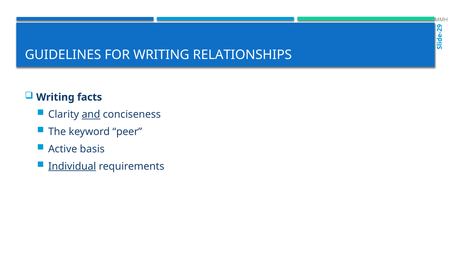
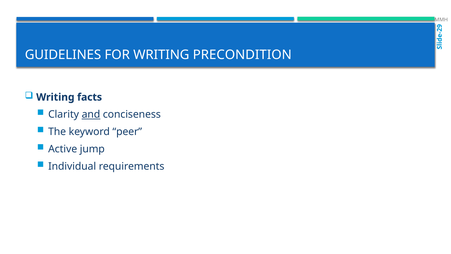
RELATIONSHIPS: RELATIONSHIPS -> PRECONDITION
basis: basis -> jump
Individual underline: present -> none
